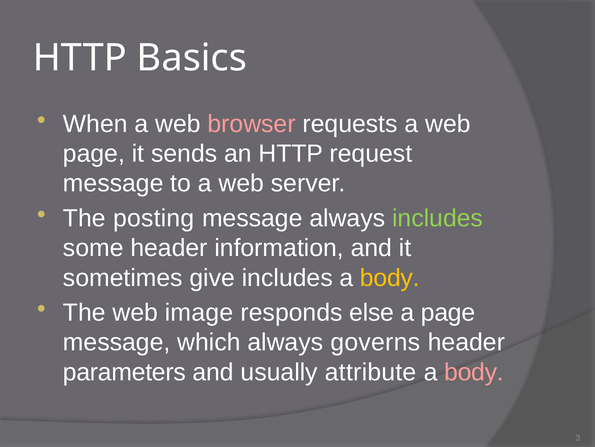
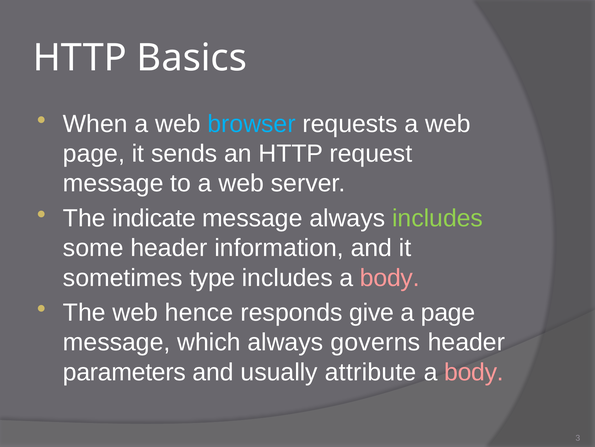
browser colour: pink -> light blue
posting: posting -> indicate
give: give -> type
body at (390, 277) colour: yellow -> pink
image: image -> hence
else: else -> give
